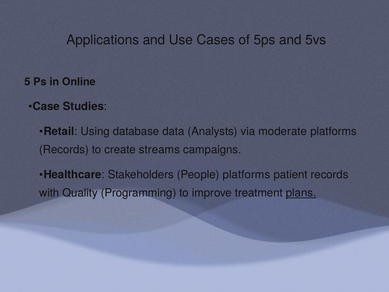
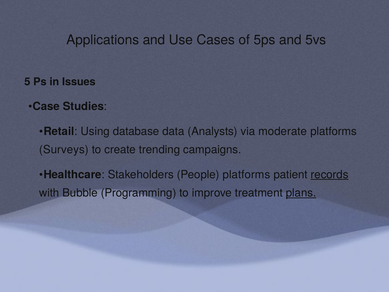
Online: Online -> Issues
Records at (64, 150): Records -> Surveys
streams: streams -> trending
records at (330, 174) underline: none -> present
Quality: Quality -> Bubble
